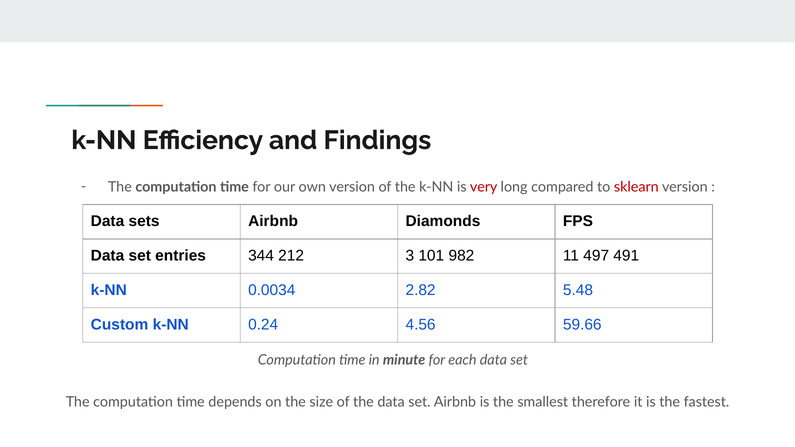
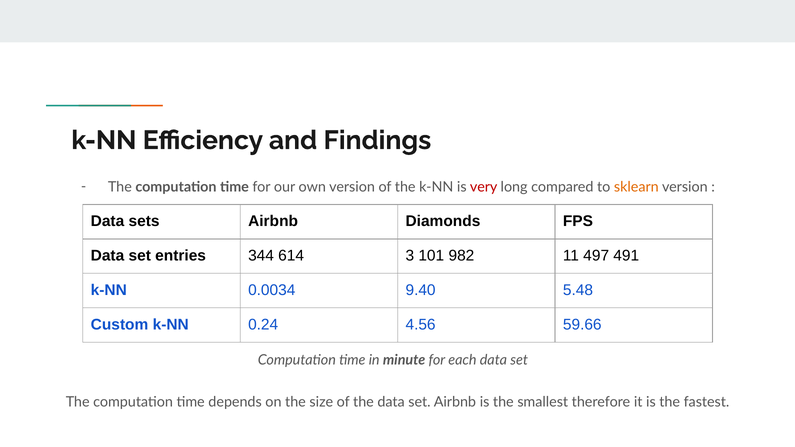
sklearn colour: red -> orange
212: 212 -> 614
2.82: 2.82 -> 9.40
